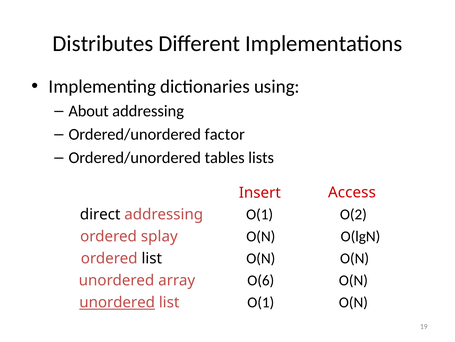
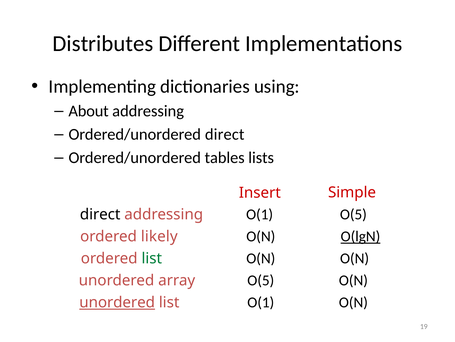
Ordered/unordered factor: factor -> direct
Access: Access -> Simple
O(1 O(2: O(2 -> O(5
O(lgN underline: none -> present
splay: splay -> likely
list at (152, 258) colour: black -> green
O(6 at (261, 280): O(6 -> O(5
